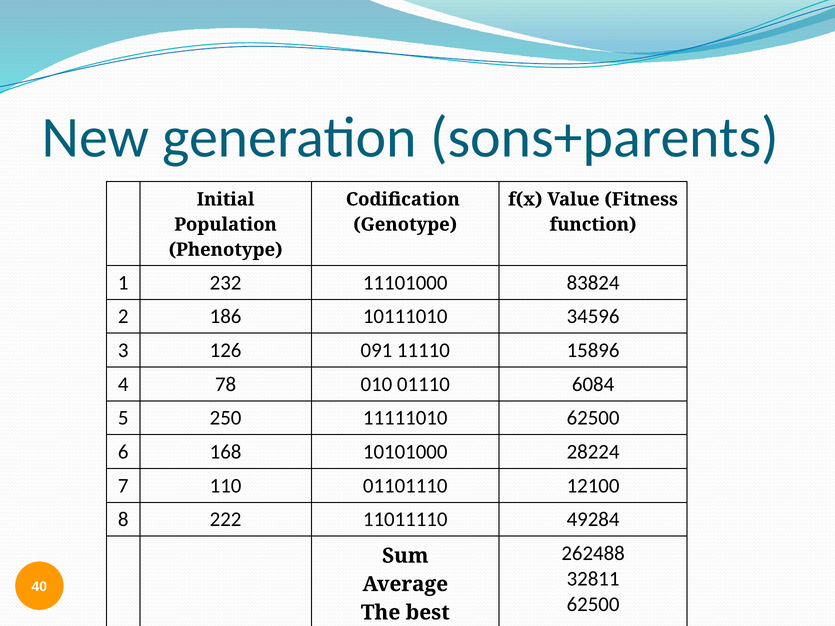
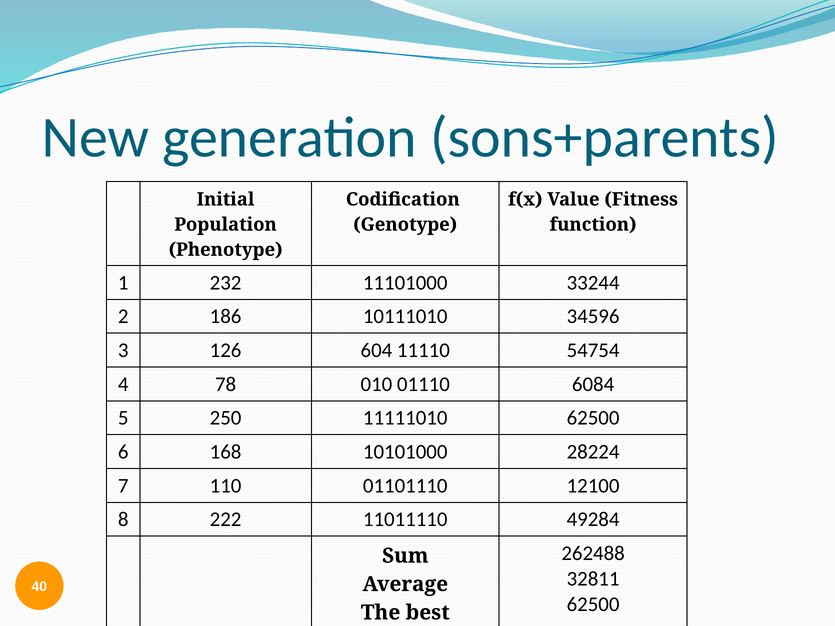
83824: 83824 -> 33244
091: 091 -> 604
15896: 15896 -> 54754
